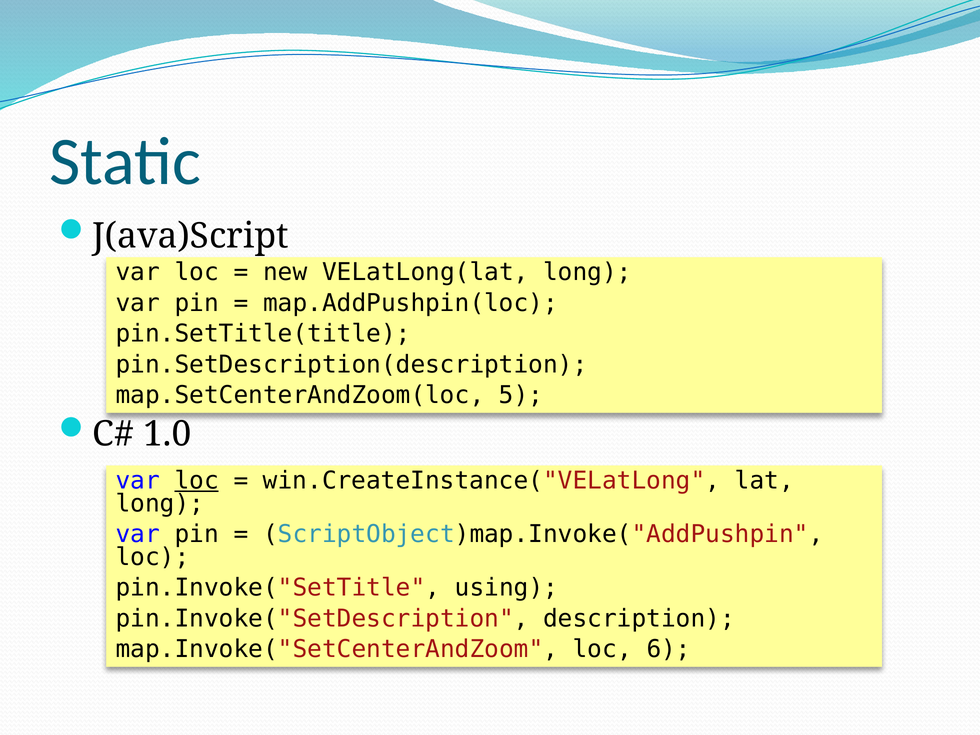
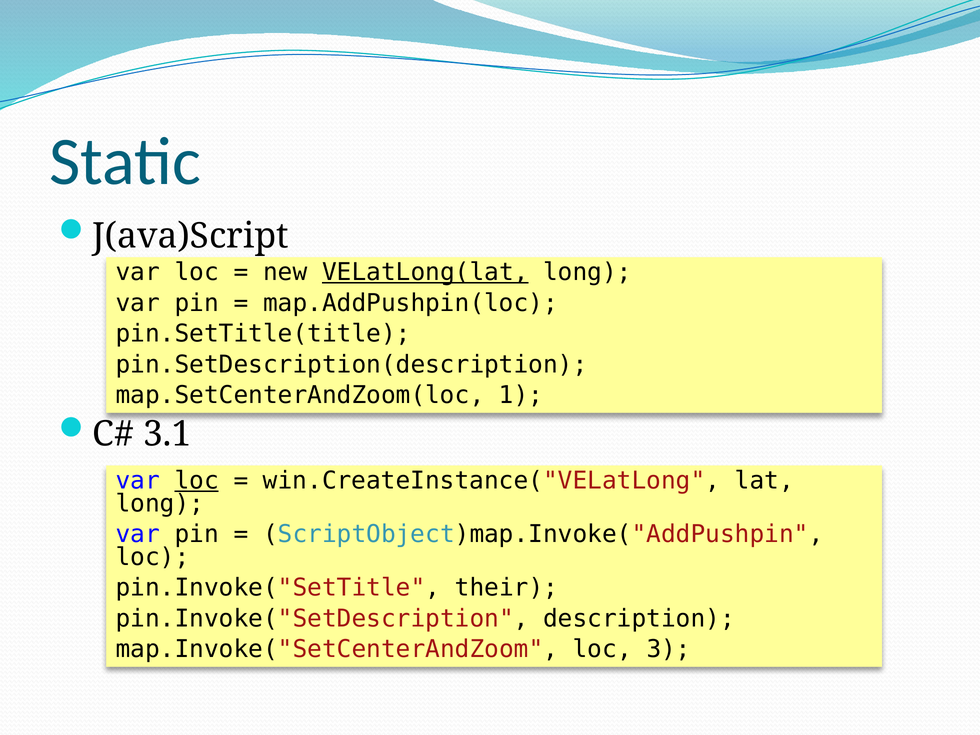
VELatLong(lat underline: none -> present
5: 5 -> 1
1.0: 1.0 -> 3.1
using: using -> their
6: 6 -> 3
